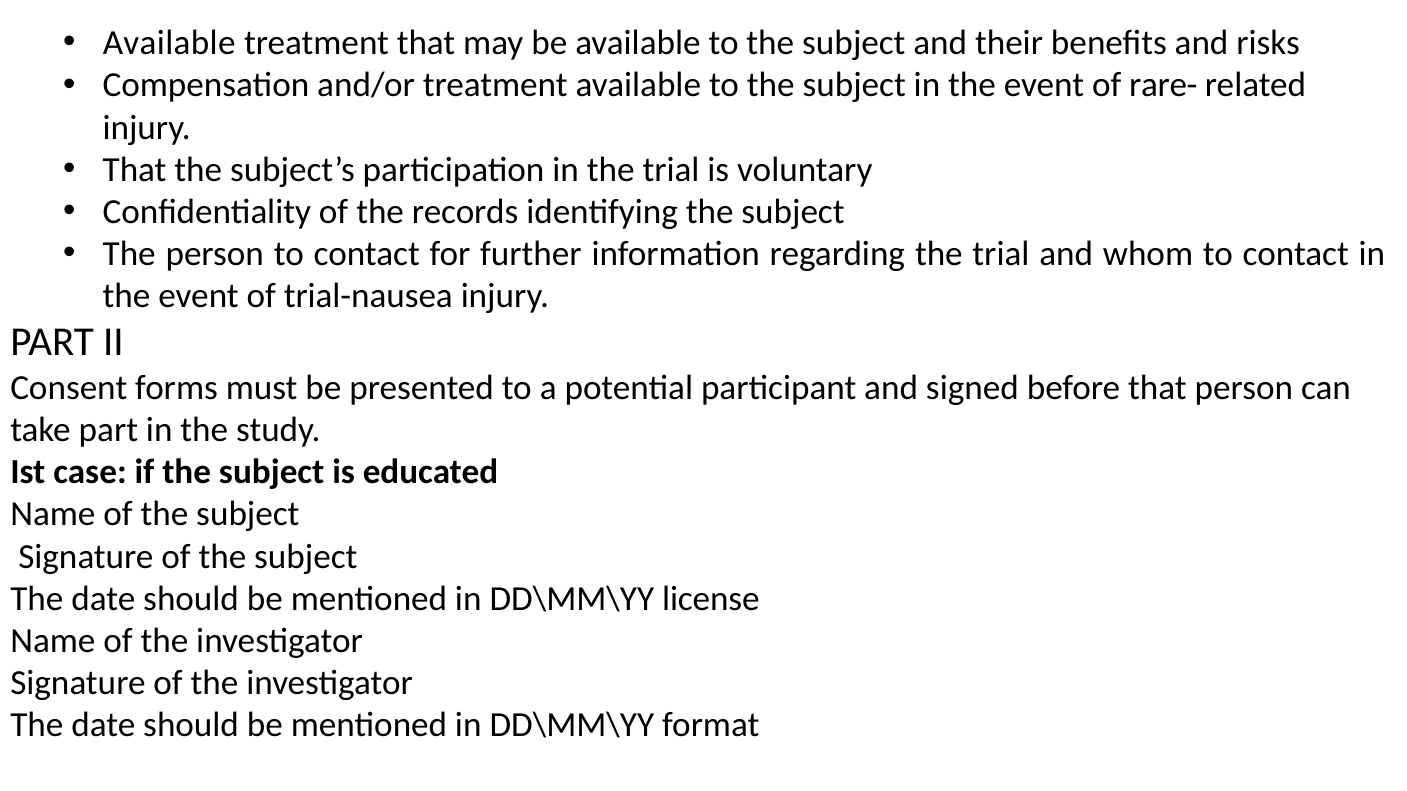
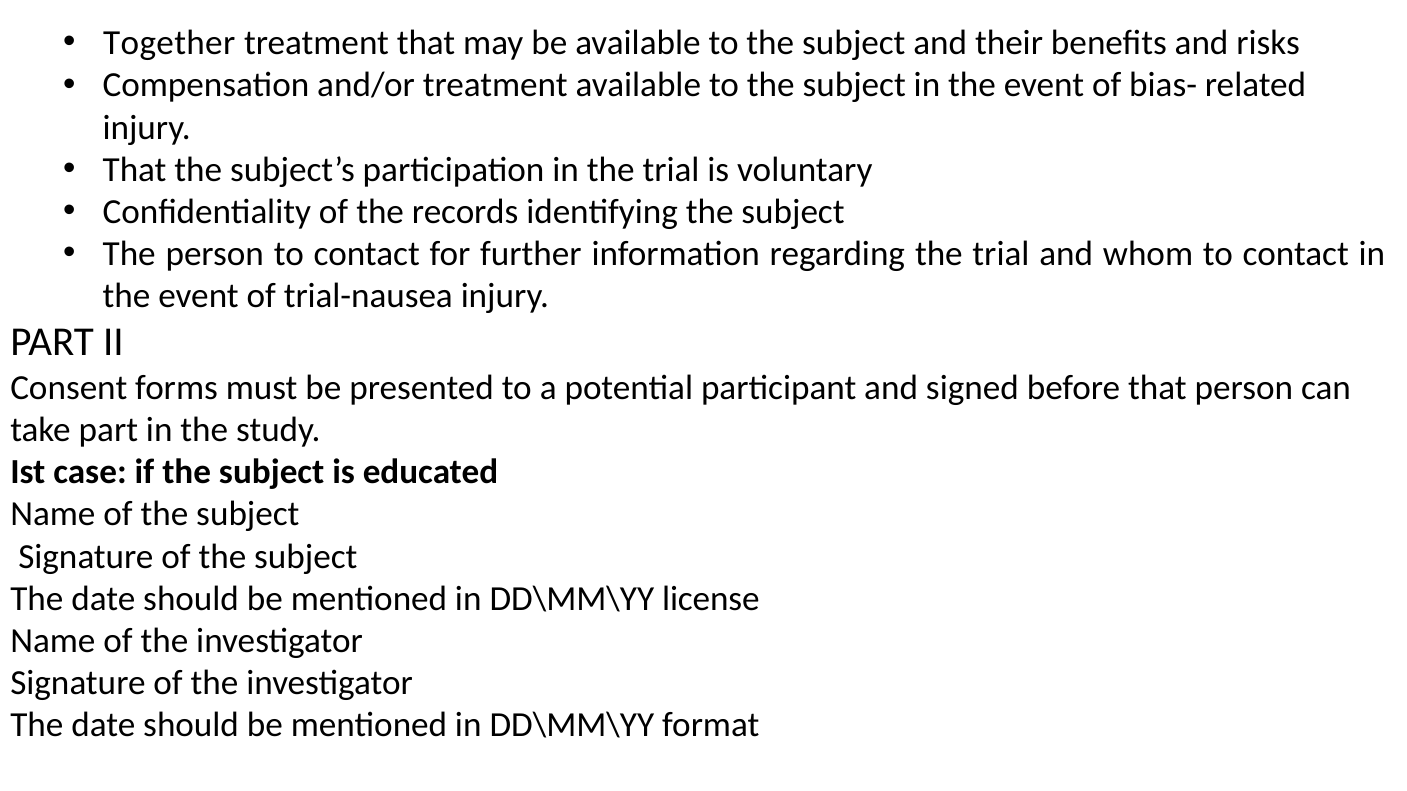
Available at (169, 43): Available -> Together
rare-: rare- -> bias-
